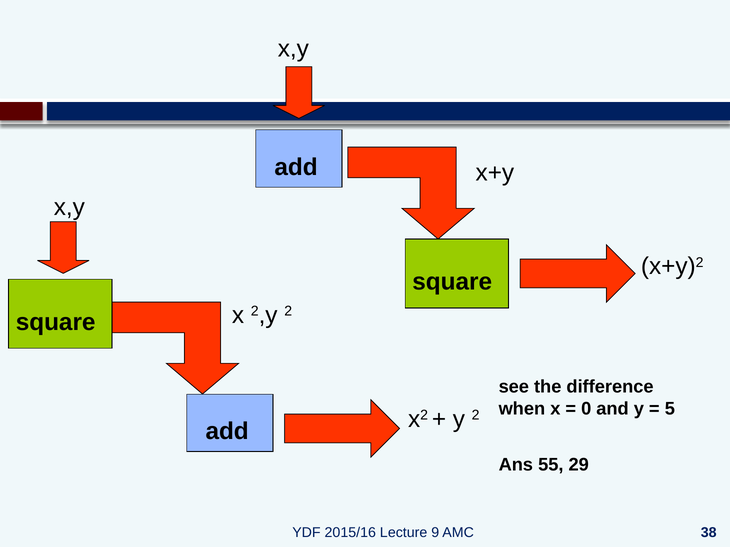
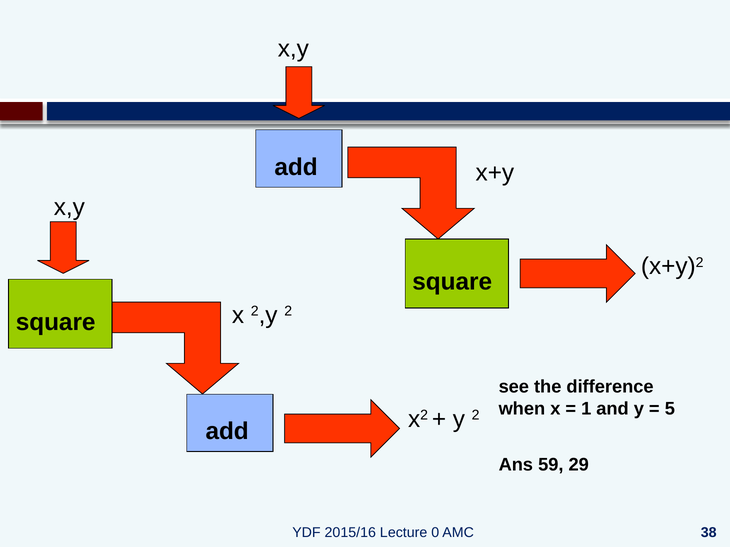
0: 0 -> 1
55: 55 -> 59
9: 9 -> 0
